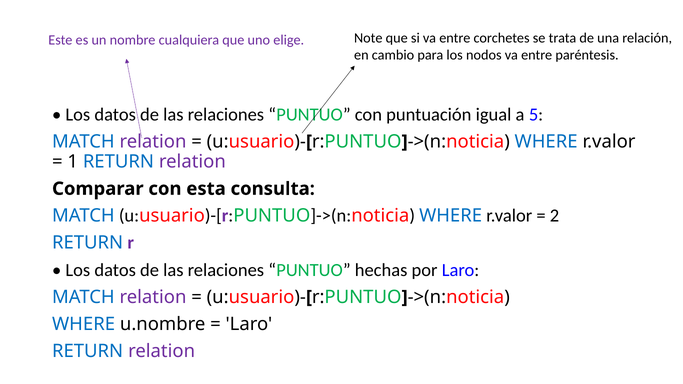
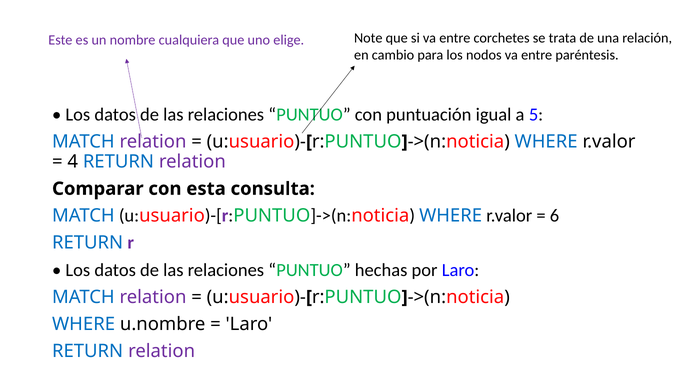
1: 1 -> 4
2: 2 -> 6
